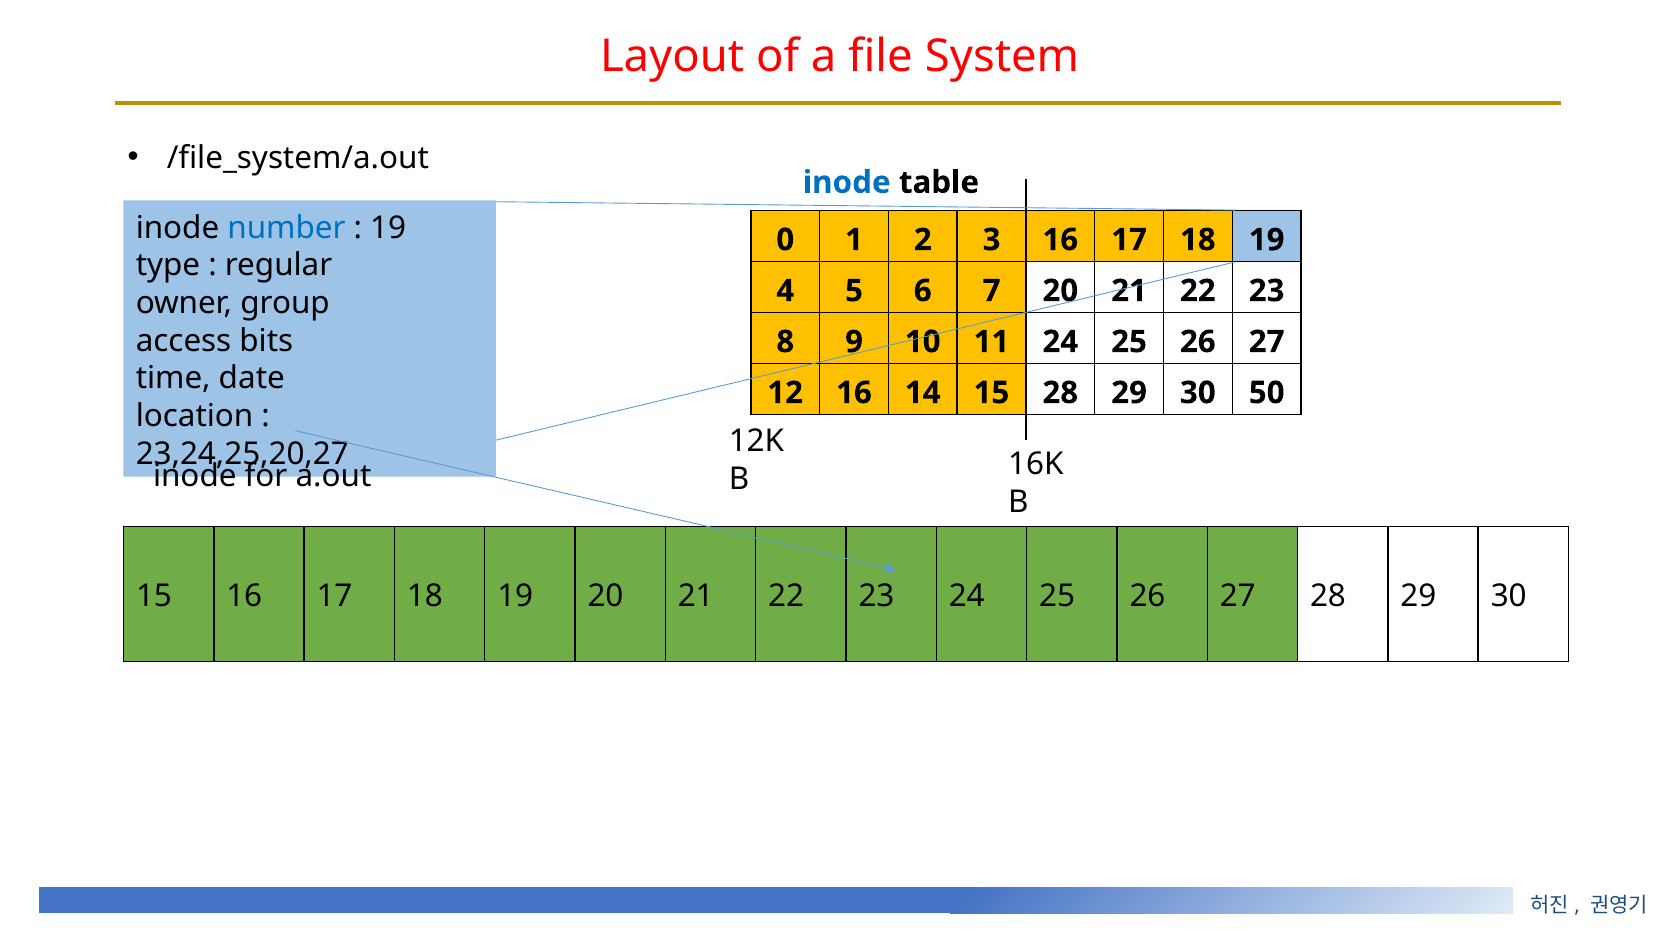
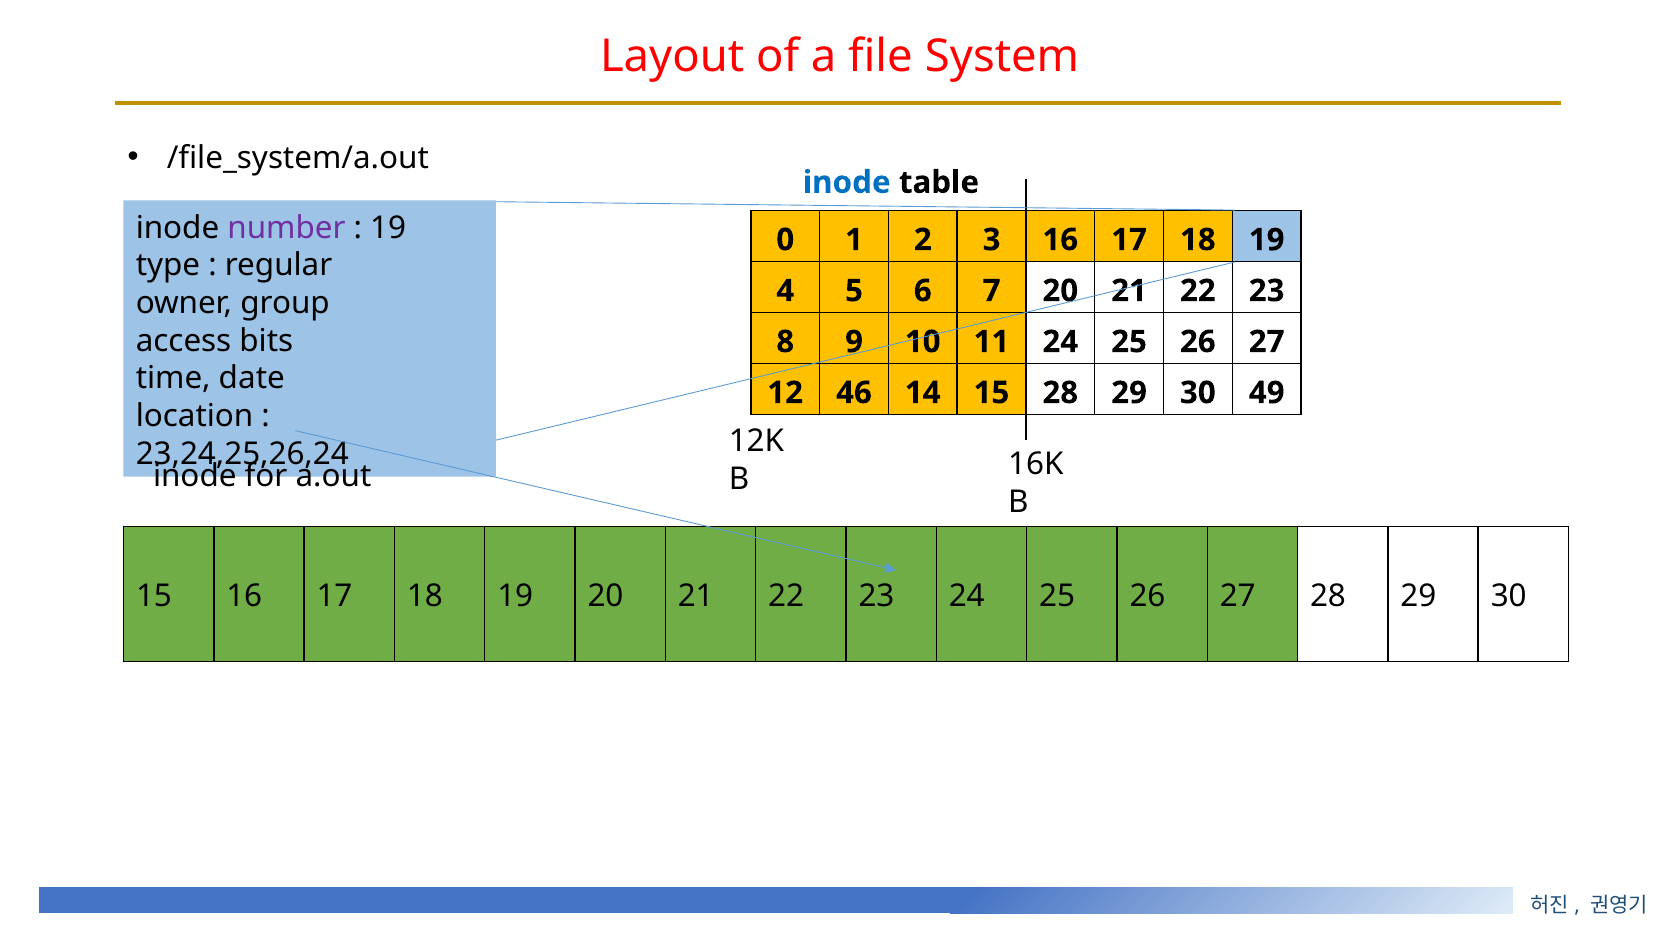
number colour: blue -> purple
12 16: 16 -> 46
50: 50 -> 49
23,24,25,20,27: 23,24,25,20,27 -> 23,24,25,26,24
